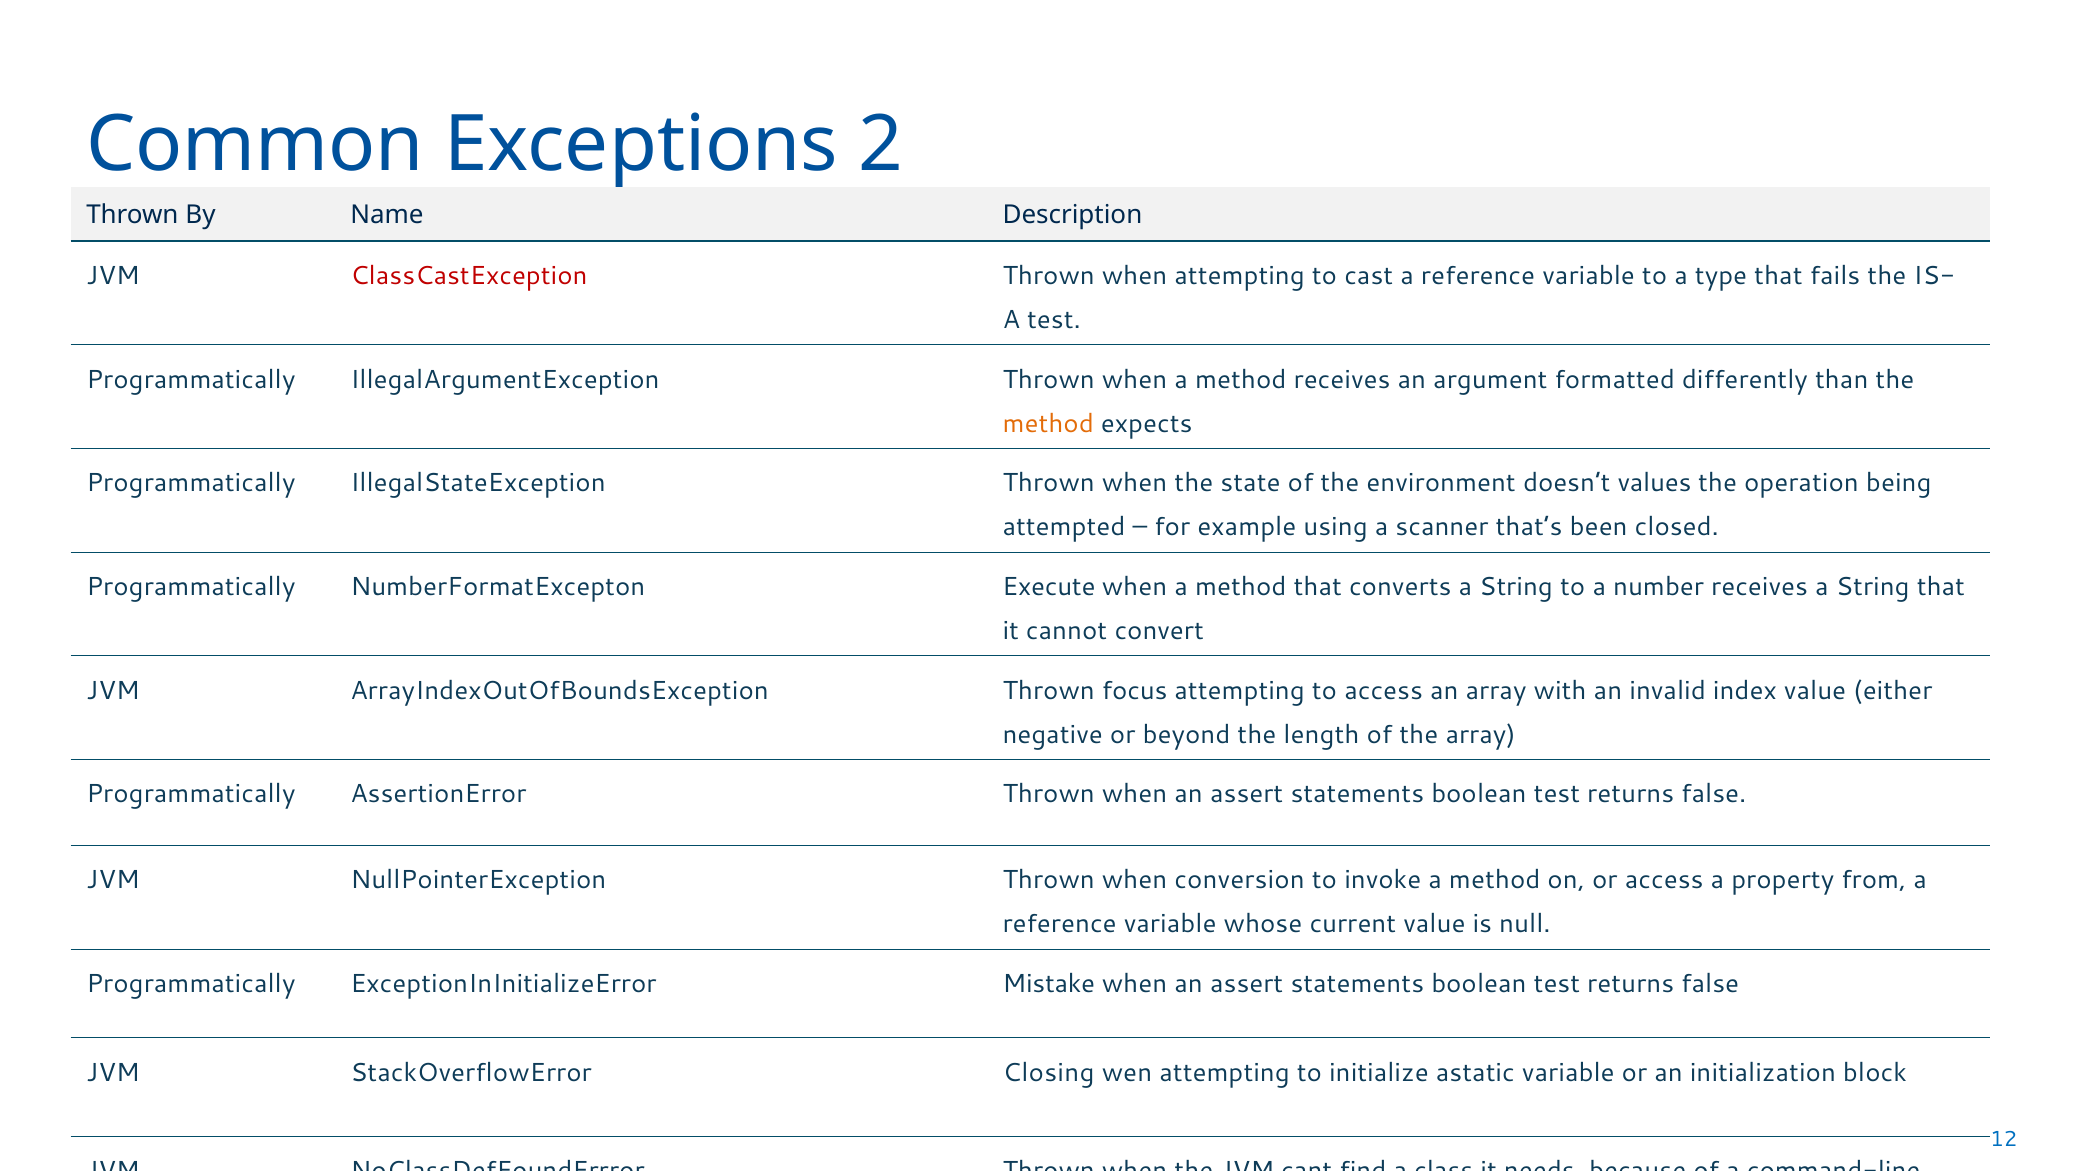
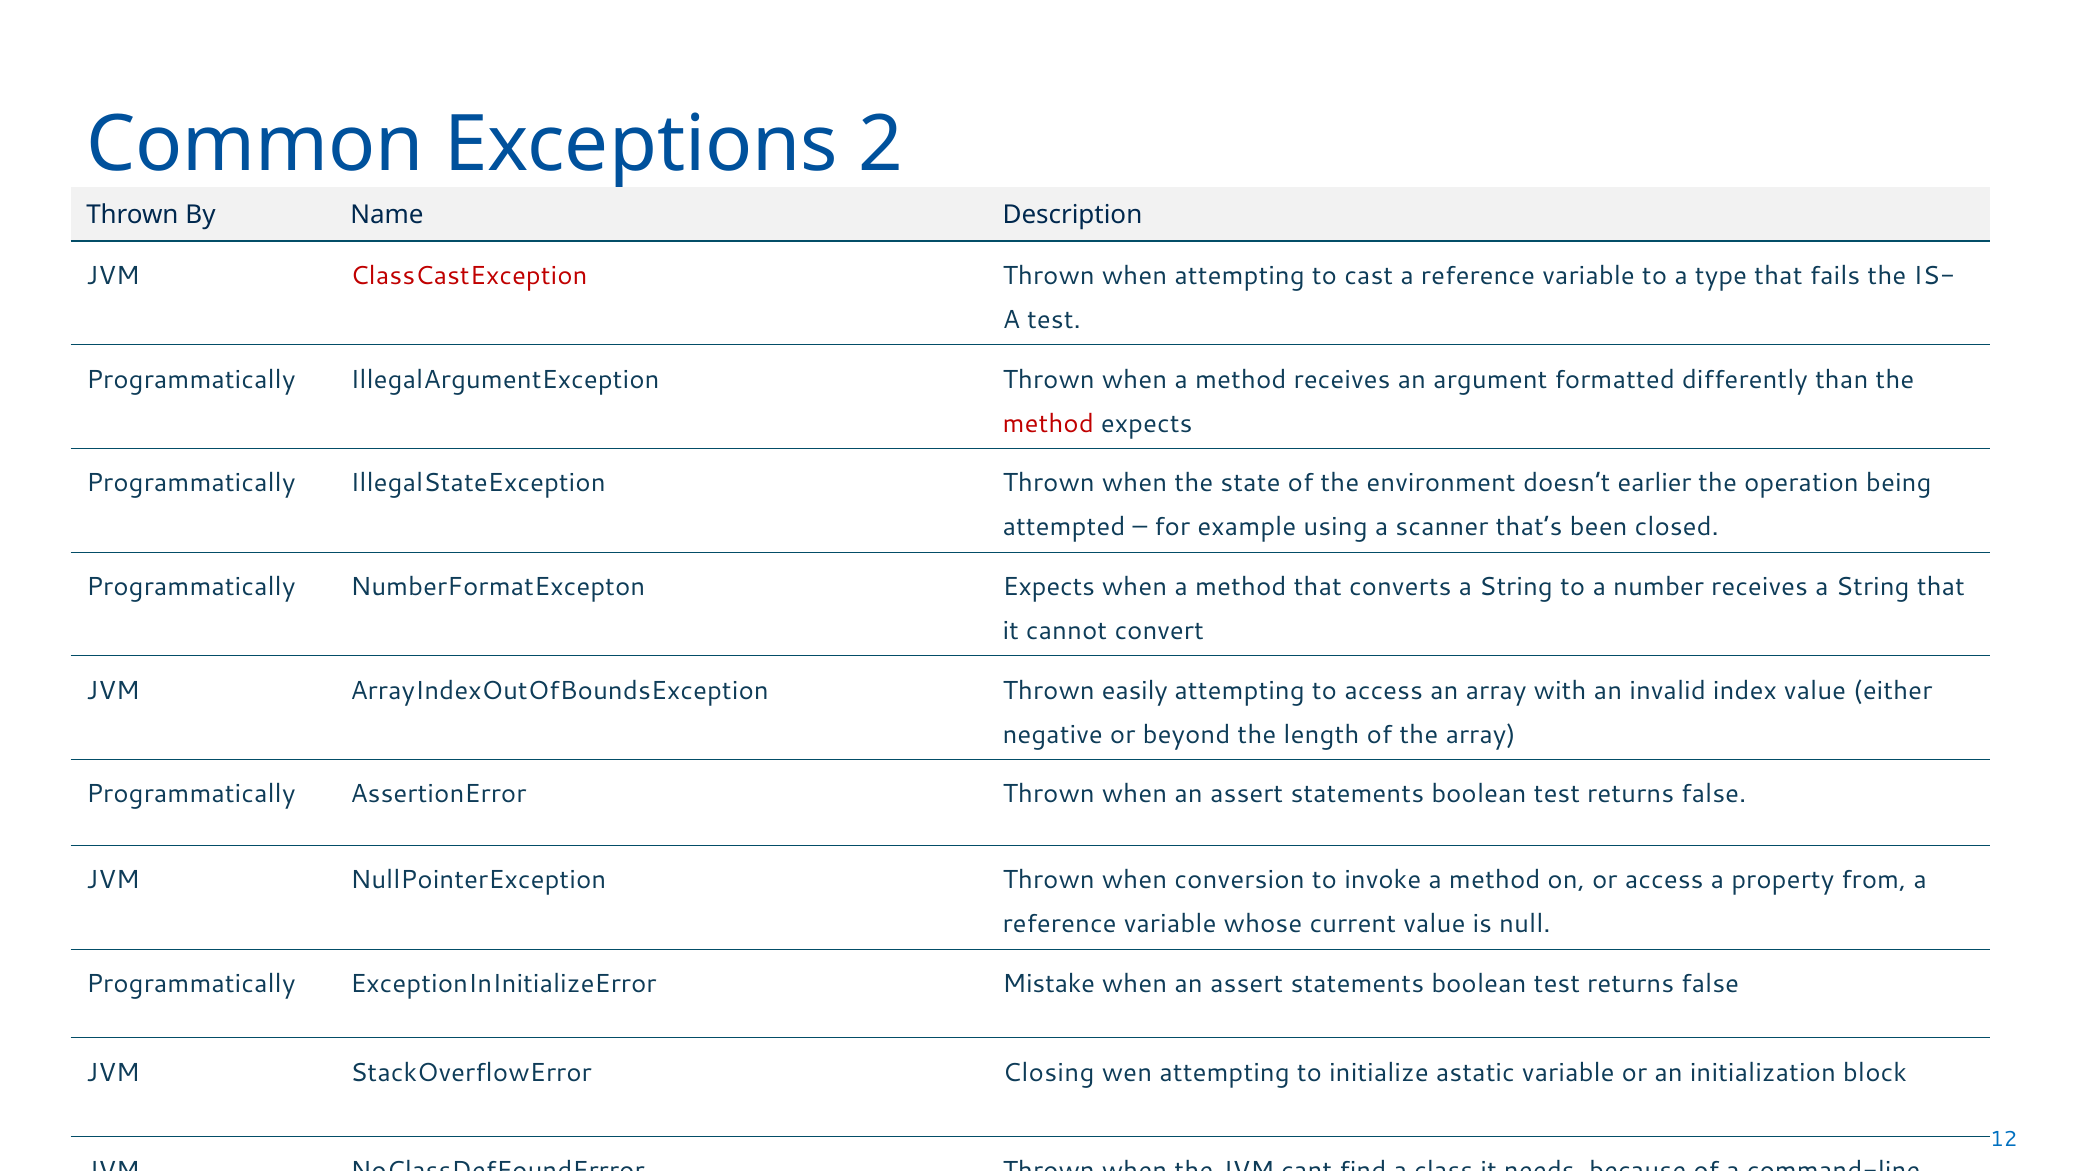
method at (1048, 424) colour: orange -> red
values: values -> earlier
NumberFormatExcepton Execute: Execute -> Expects
focus: focus -> easily
